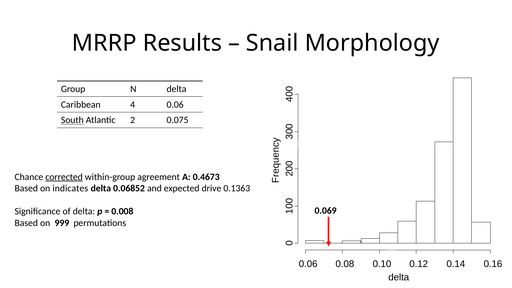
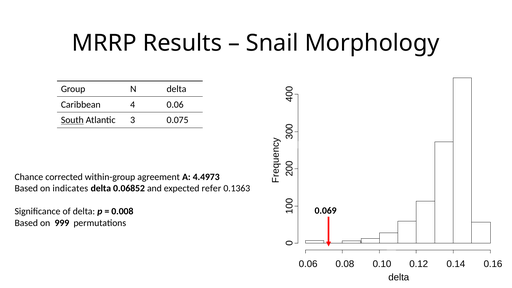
Atlantic 2: 2 -> 3
corrected underline: present -> none
0.4673: 0.4673 -> 4.4973
drive: drive -> refer
